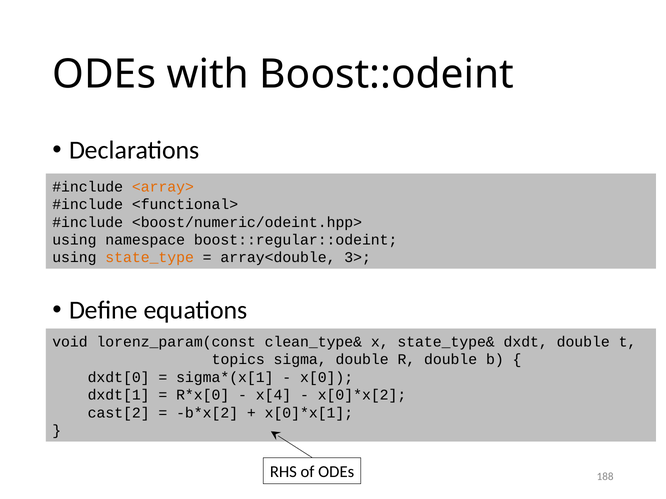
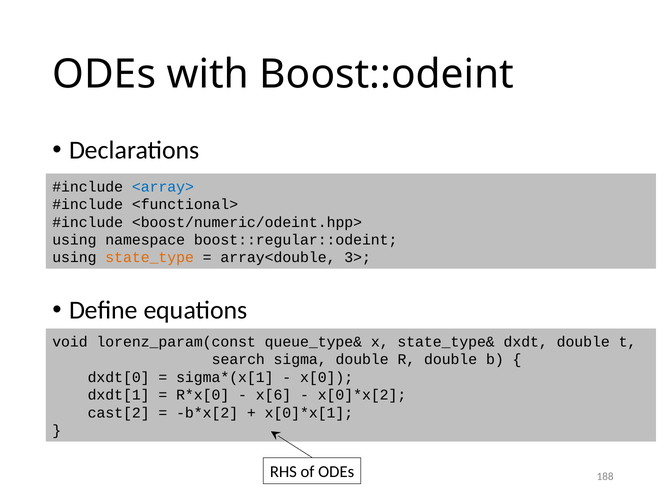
<array> colour: orange -> blue
clean_type&: clean_type& -> queue_type&
topics: topics -> search
x[4: x[4 -> x[6
